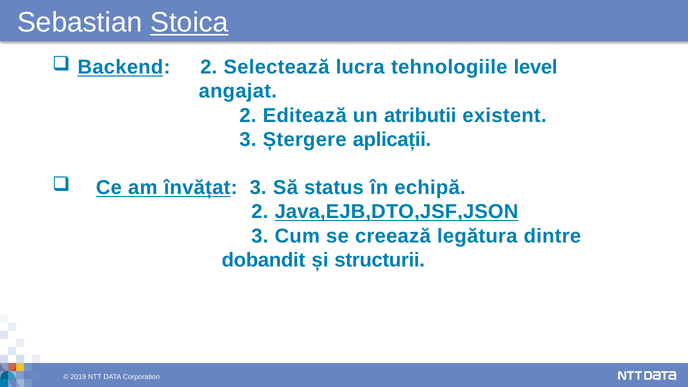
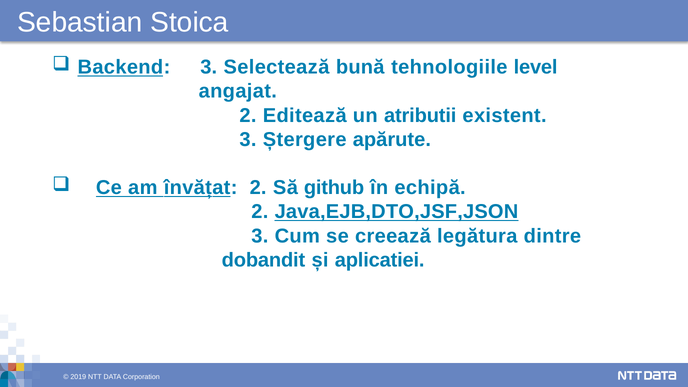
Stoica underline: present -> none
Backend 2: 2 -> 3
lucra: lucra -> bună
aplicații: aplicații -> apărute
învățat 3: 3 -> 2
status: status -> github
structurii: structurii -> aplicatiei
